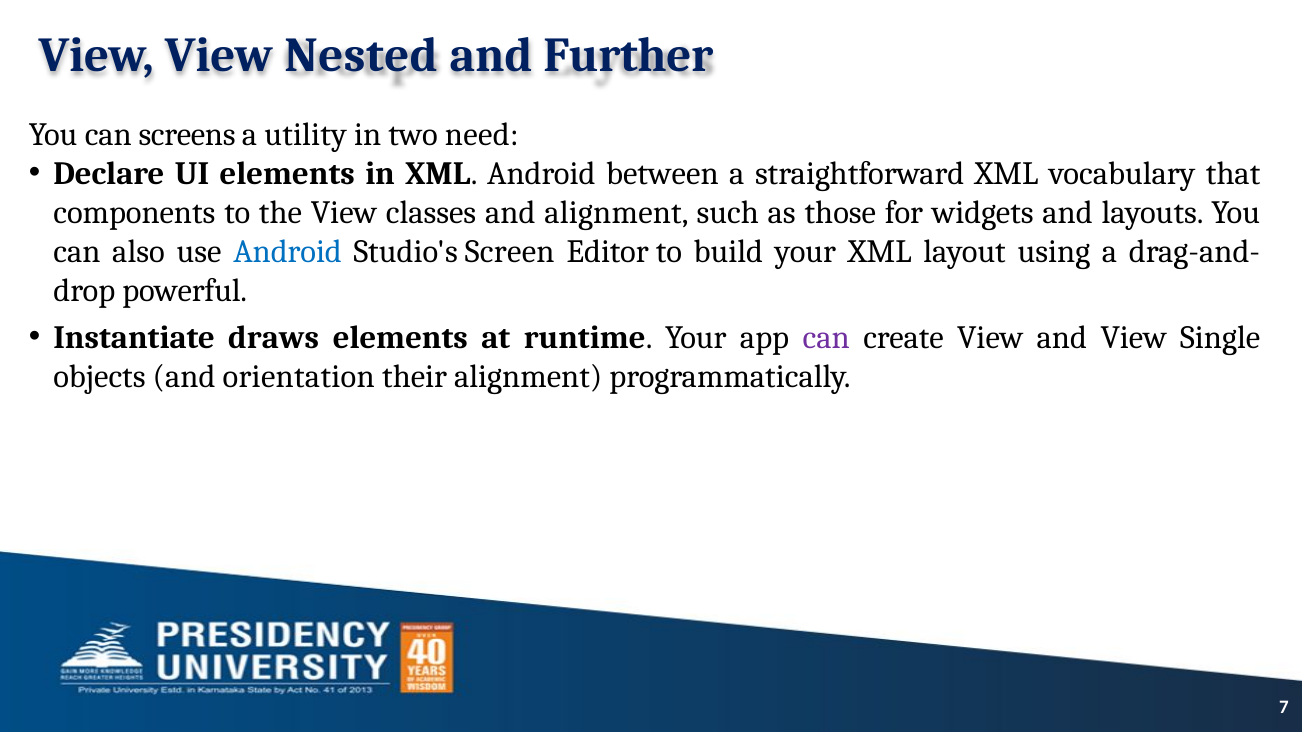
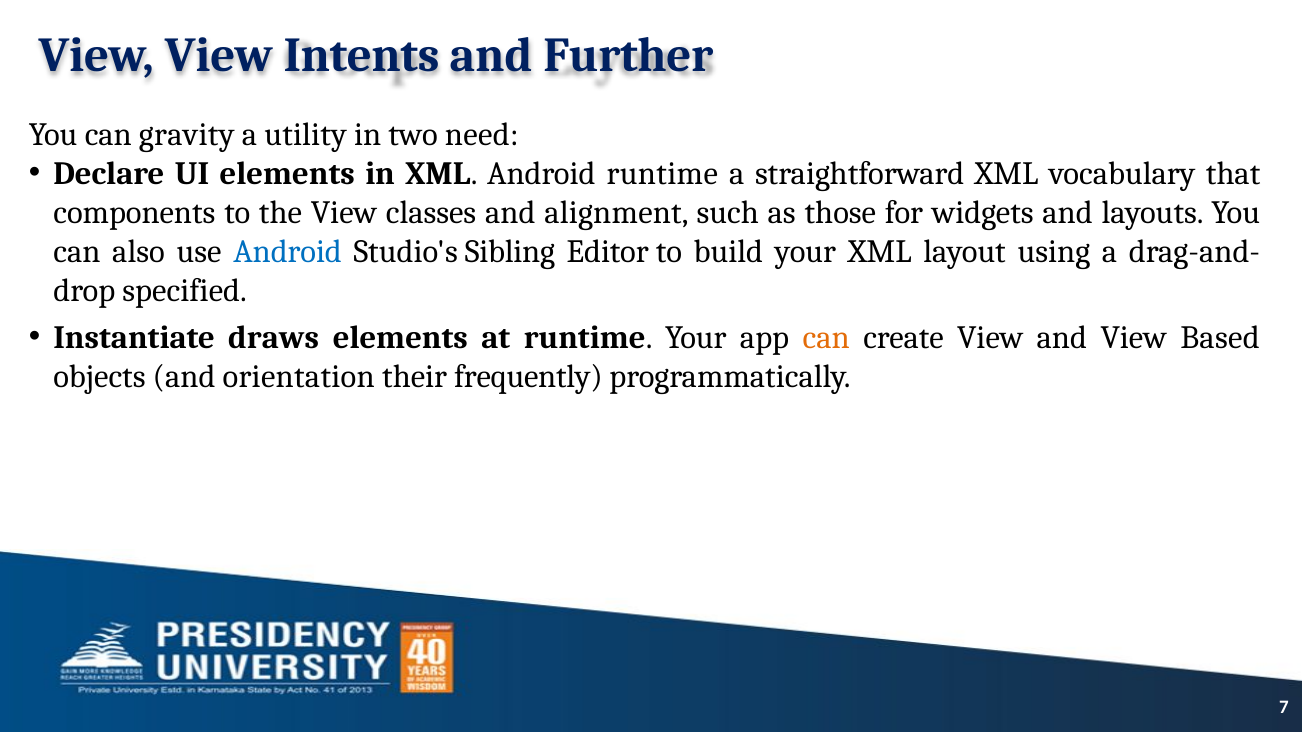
Nested: Nested -> Intents
screens: screens -> gravity
Android between: between -> runtime
Screen: Screen -> Sibling
powerful: powerful -> specified
can at (826, 338) colour: purple -> orange
Single: Single -> Based
their alignment: alignment -> frequently
